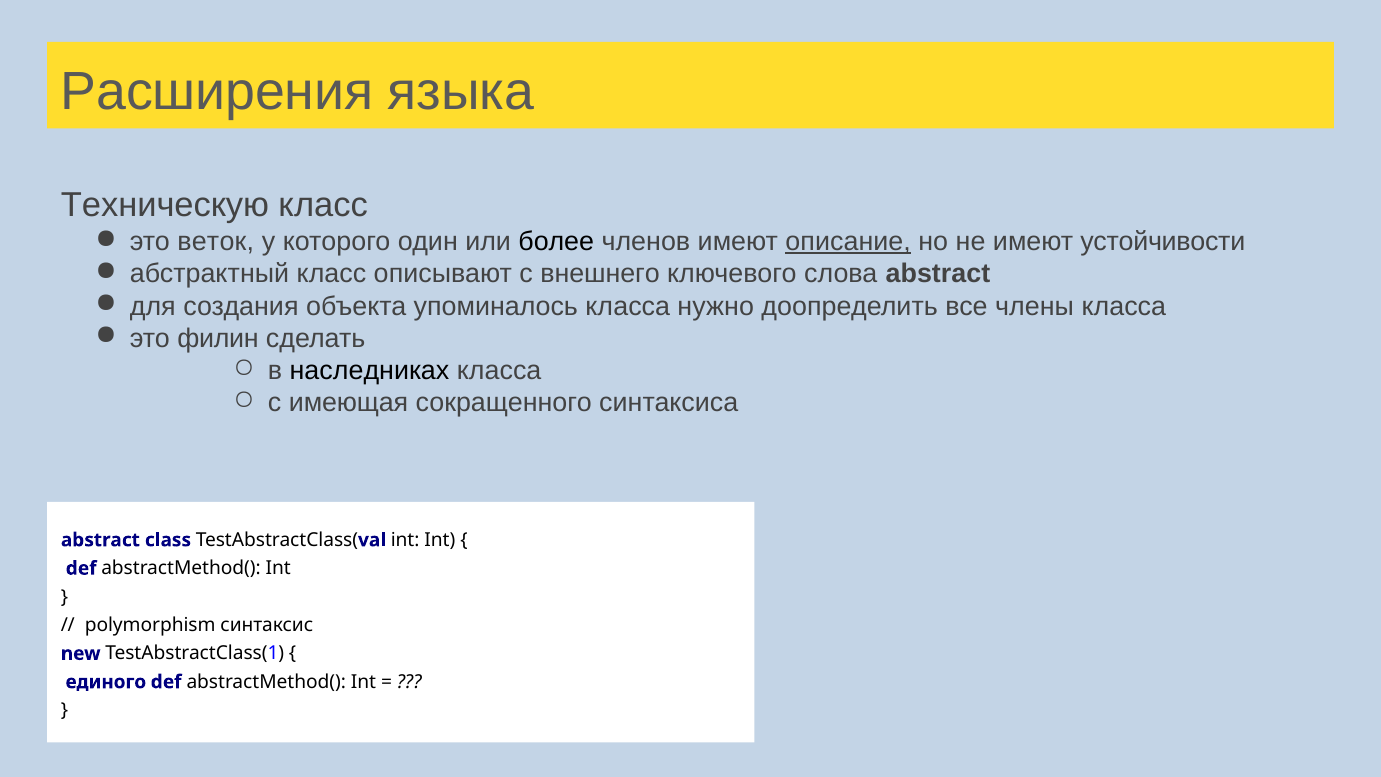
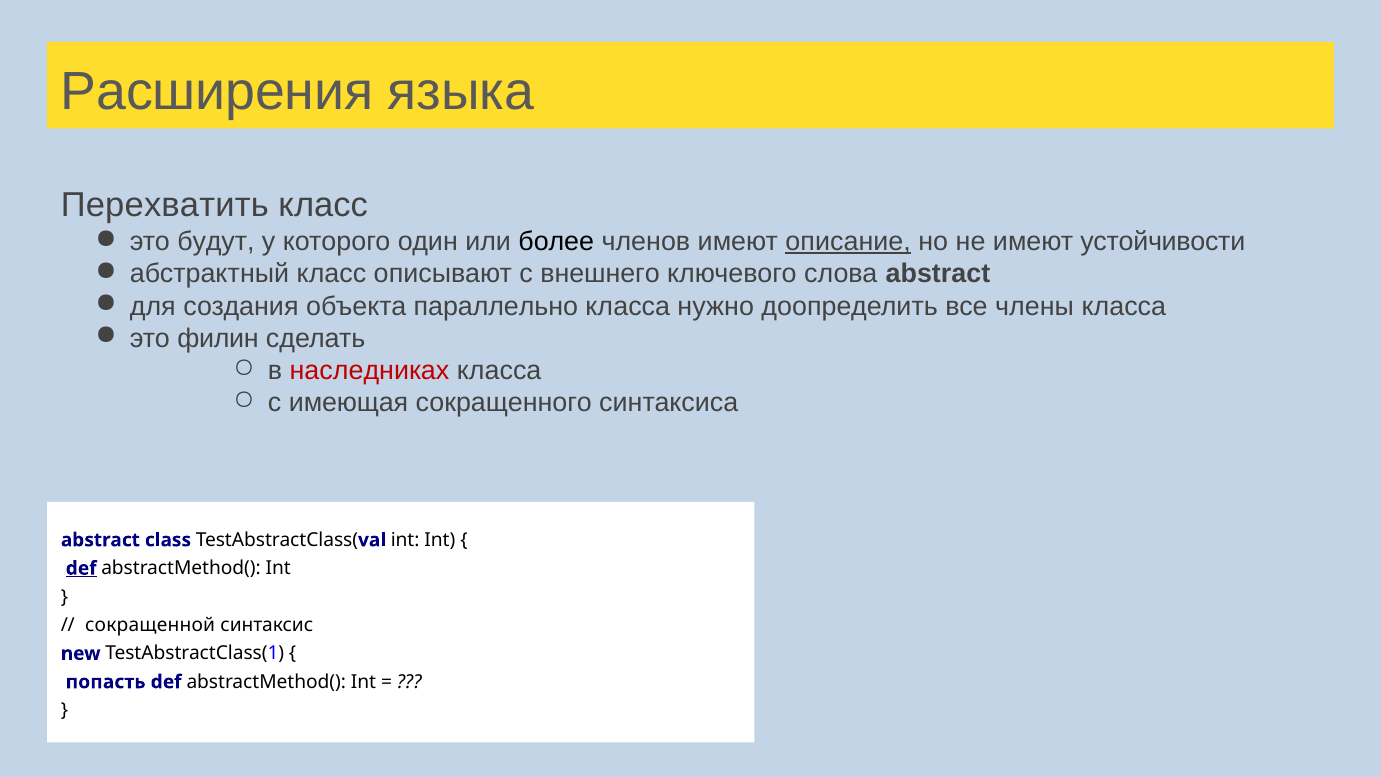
Техническую: Техническую -> Перехватить
веток: веток -> будут
упоминалось: упоминалось -> параллельно
наследниках colour: black -> red
def at (81, 568) underline: none -> present
polymorphism: polymorphism -> сокращенной
единого: единого -> попасть
